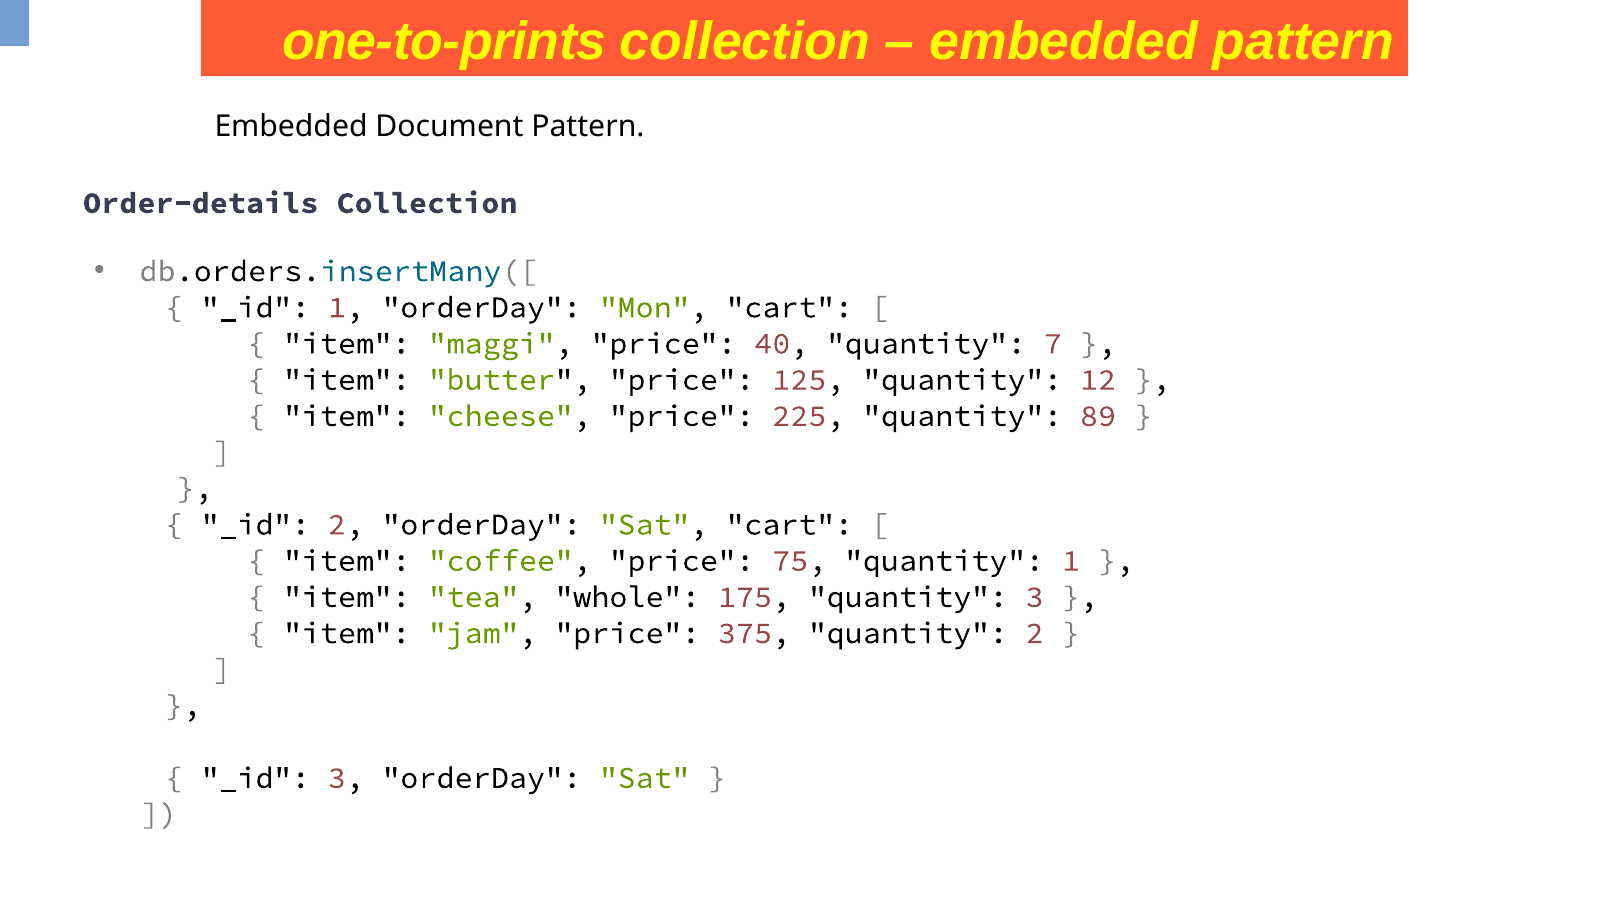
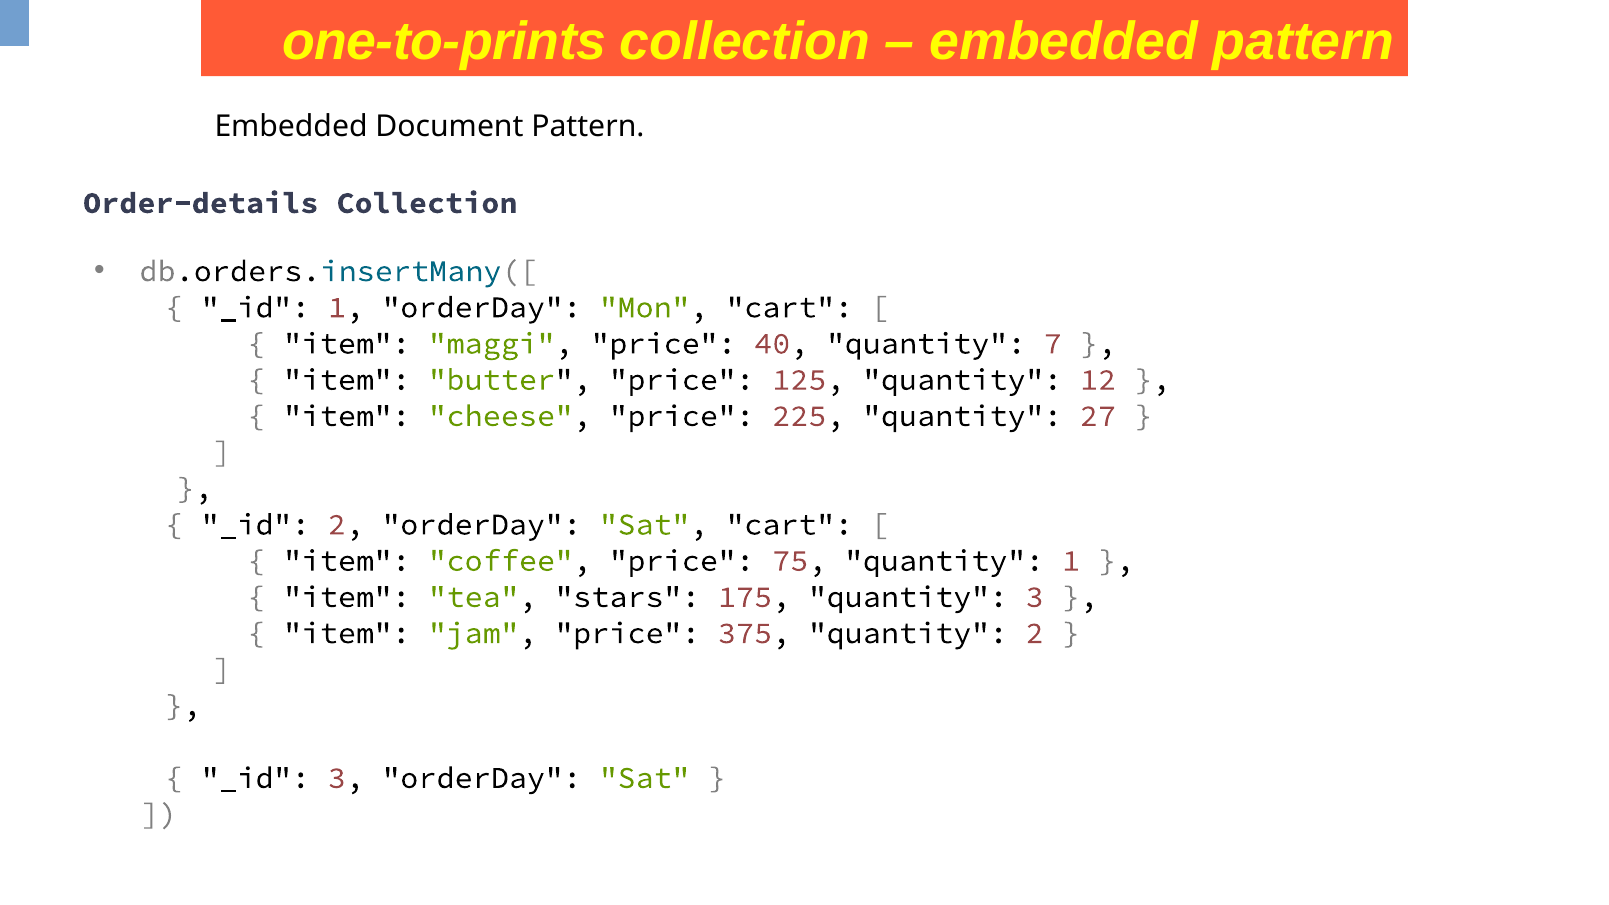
89: 89 -> 27
whole: whole -> stars
